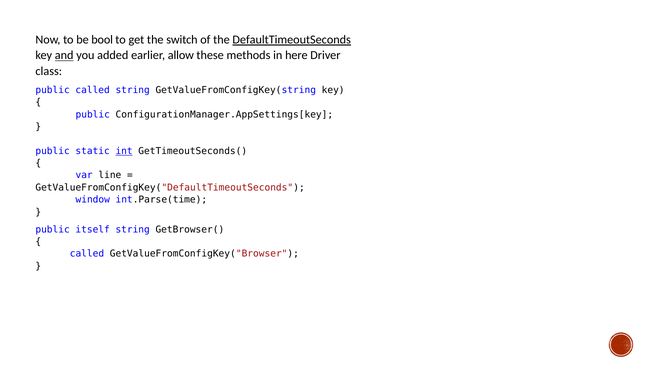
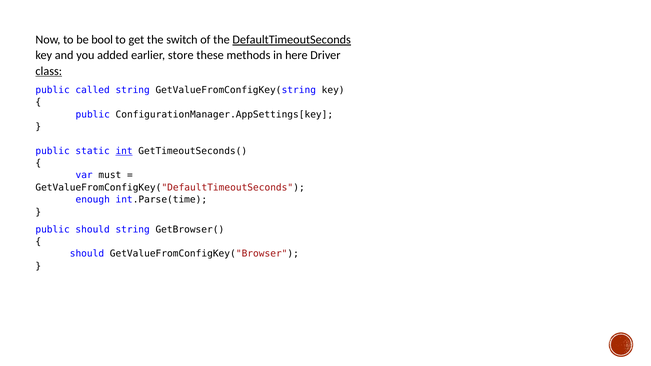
and underline: present -> none
allow: allow -> store
class underline: none -> present
line: line -> must
window: window -> enough
public itself: itself -> should
called at (87, 254): called -> should
